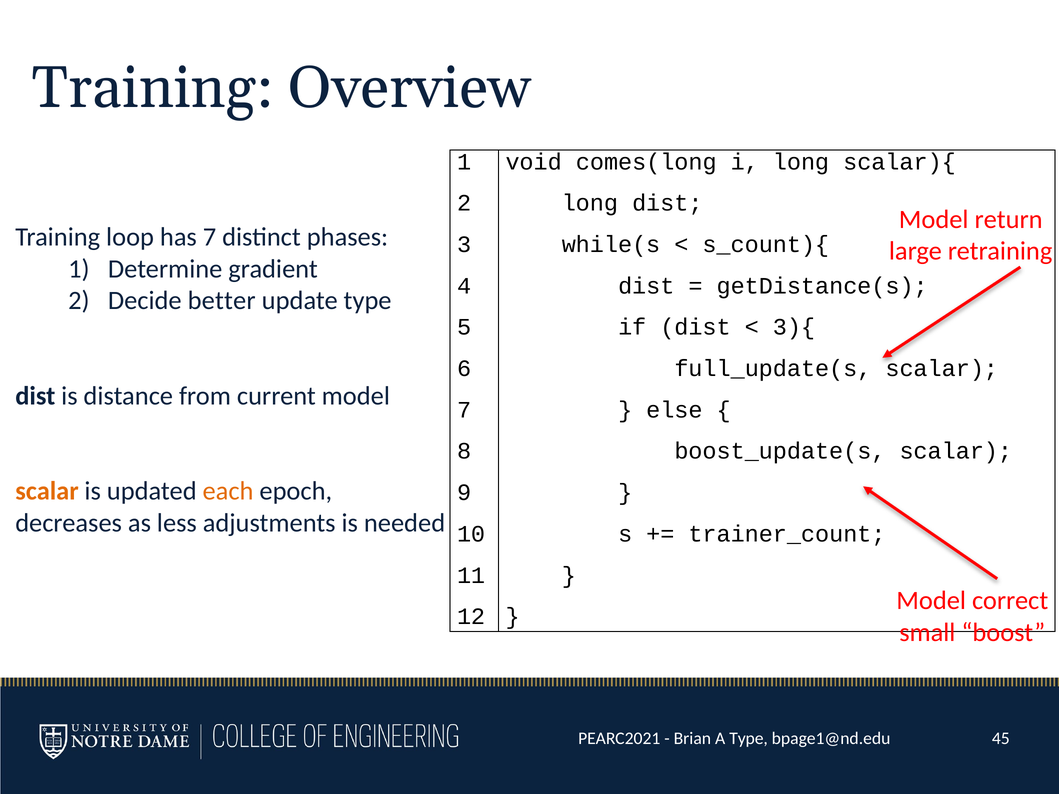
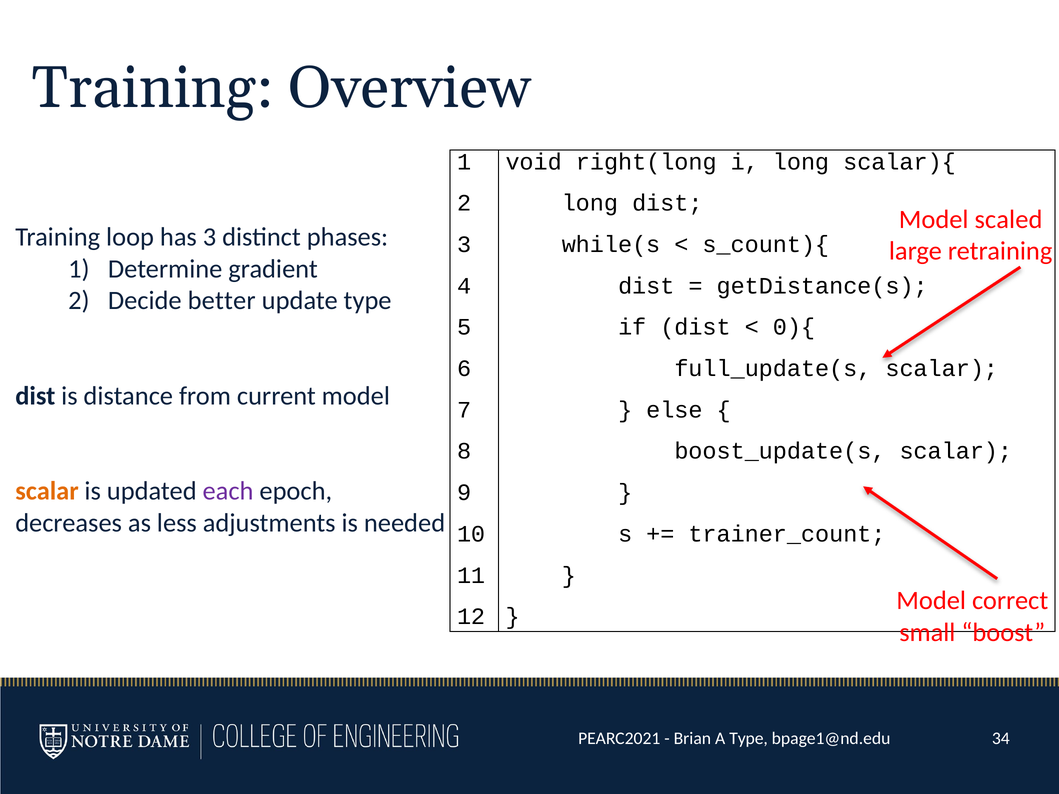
comes(long: comes(long -> right(long
return: return -> scaled
has 7: 7 -> 3
3){: 3){ -> 0){
each colour: orange -> purple
45: 45 -> 34
